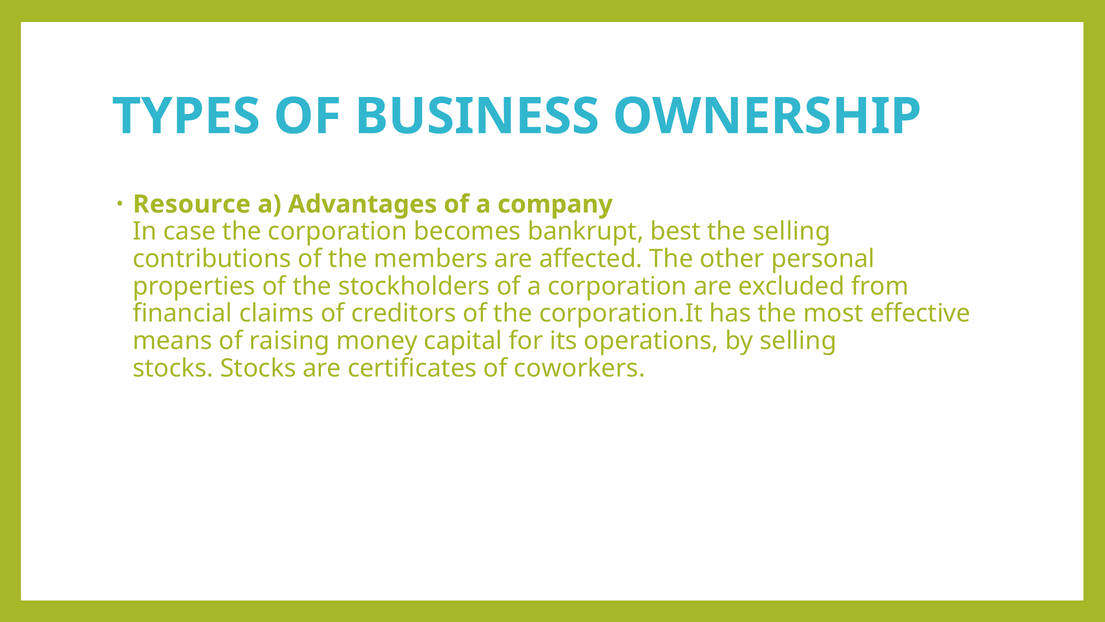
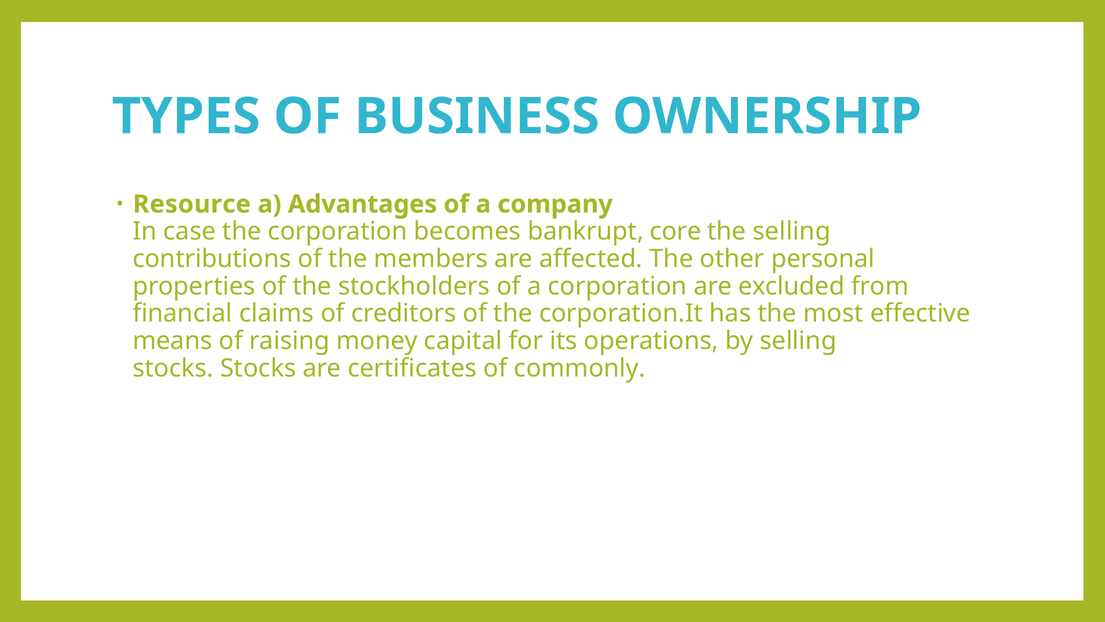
best: best -> core
coworkers: coworkers -> commonly
